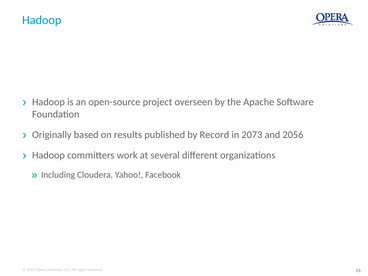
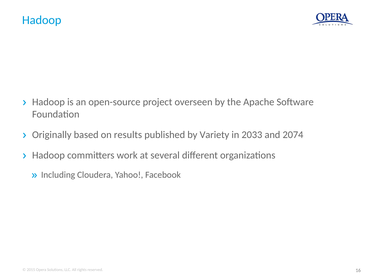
Record: Record -> Variety
2073: 2073 -> 2033
2056: 2056 -> 2074
